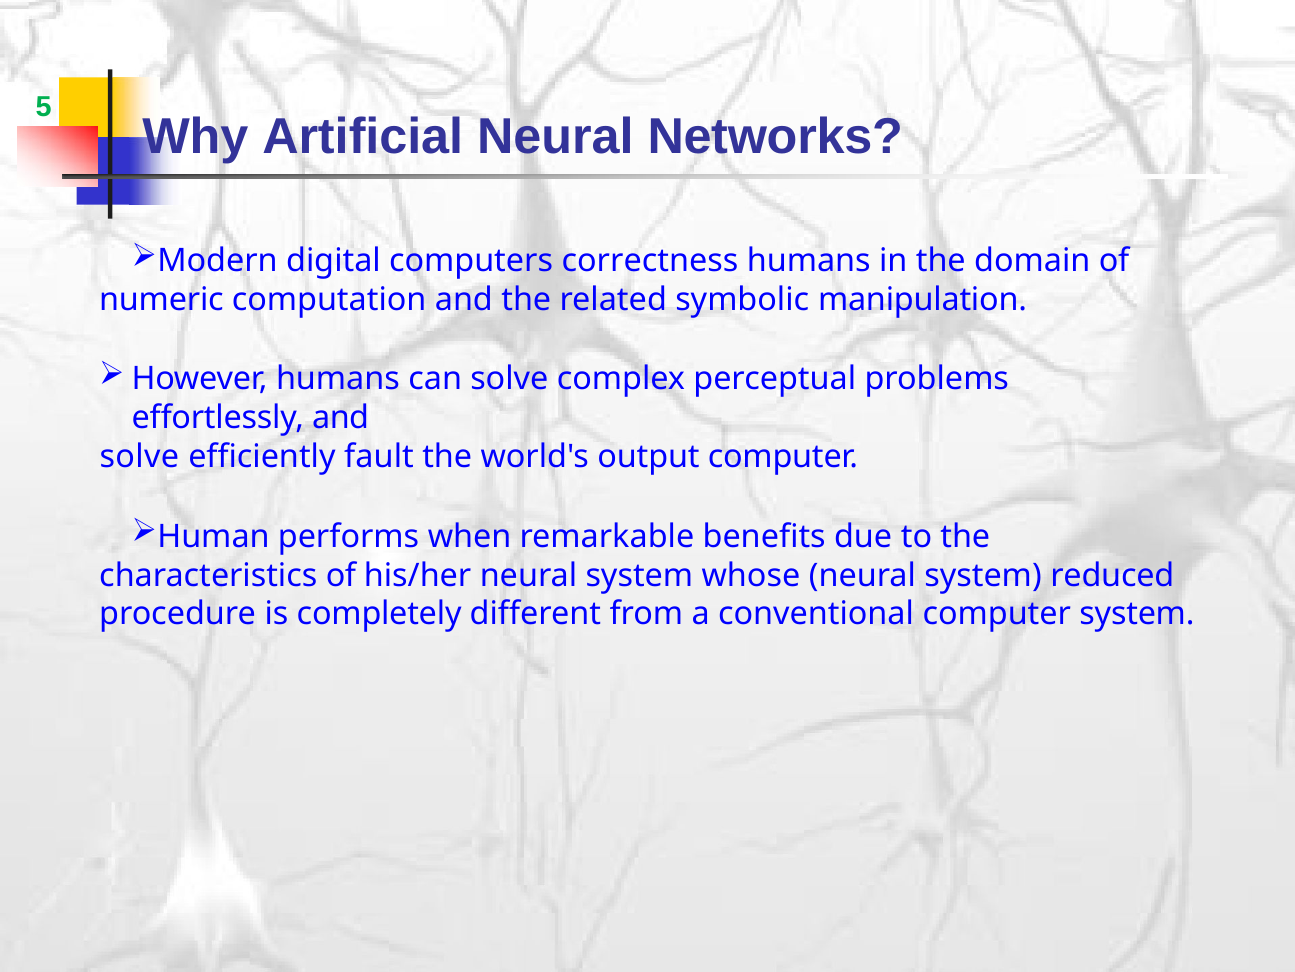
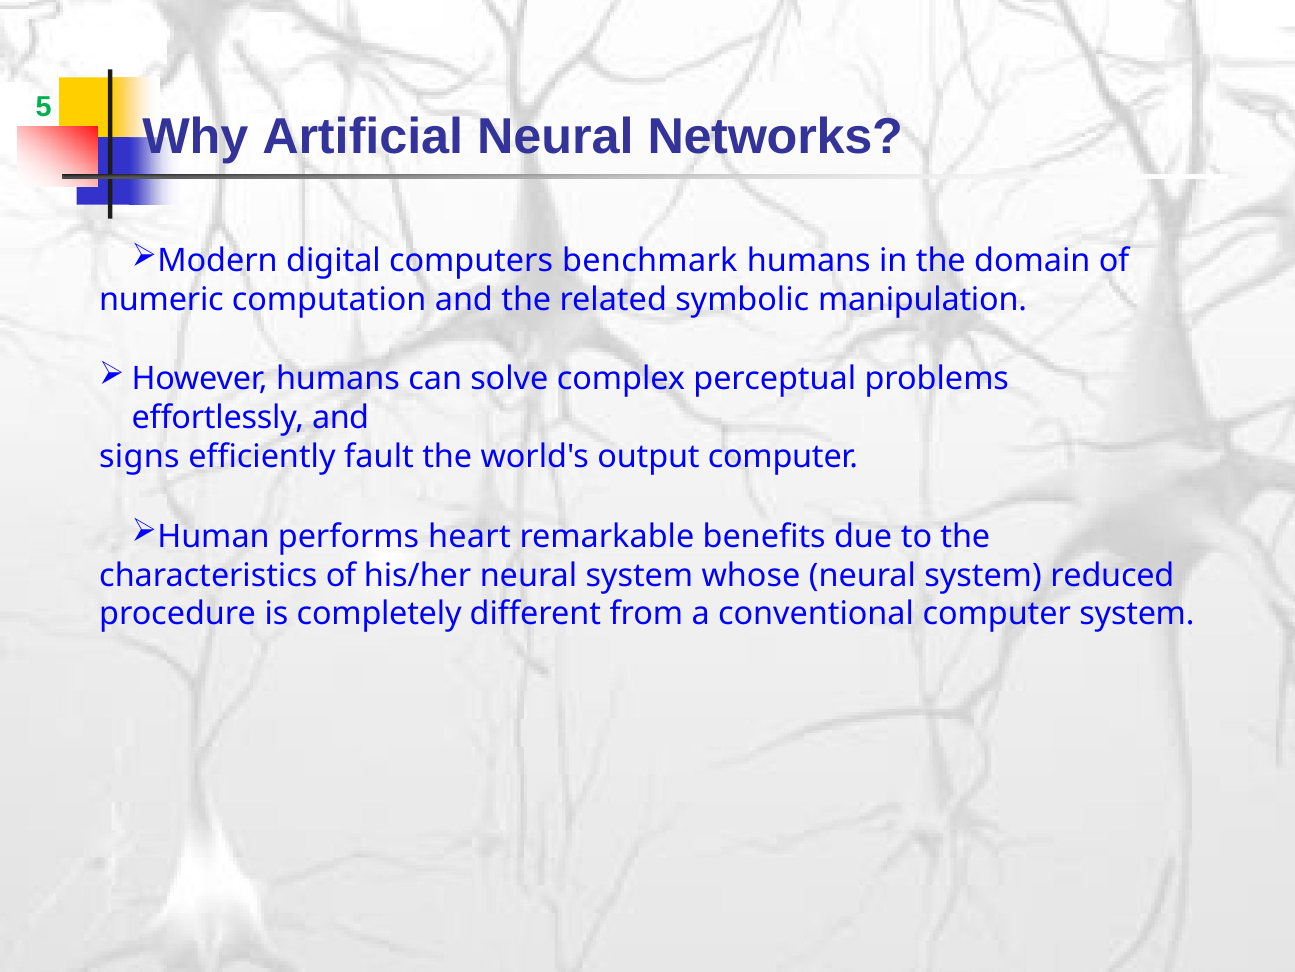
correctness: correctness -> benchmark
solve at (139, 457): solve -> signs
when: when -> heart
